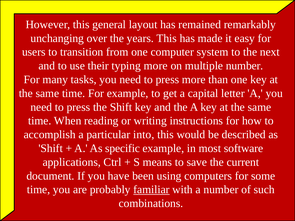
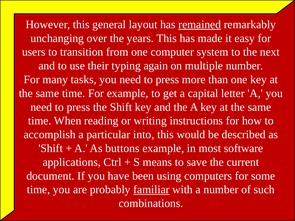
remained underline: none -> present
typing more: more -> again
specific: specific -> buttons
